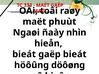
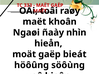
phuùt: phuùt -> khoân
bieát at (24, 54): bieát -> moät
döôøng: döôøng -> söôùng
